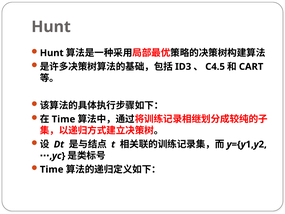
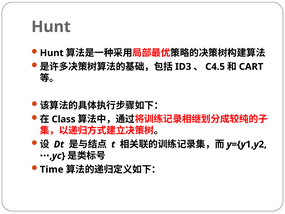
Time at (63, 119): Time -> Class
